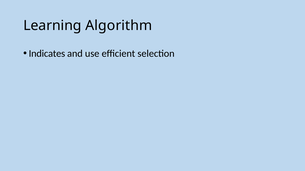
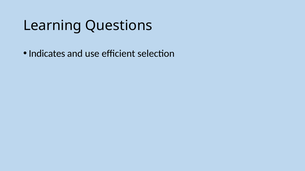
Algorithm: Algorithm -> Questions
